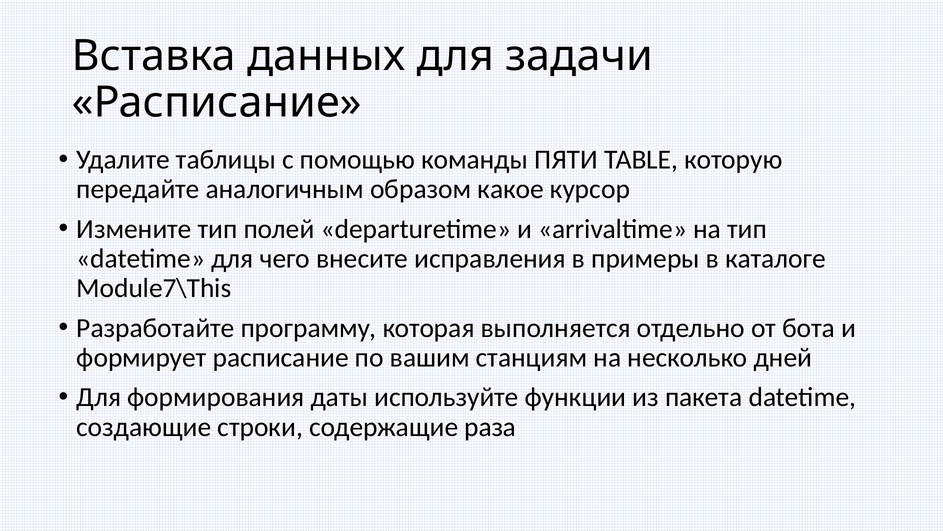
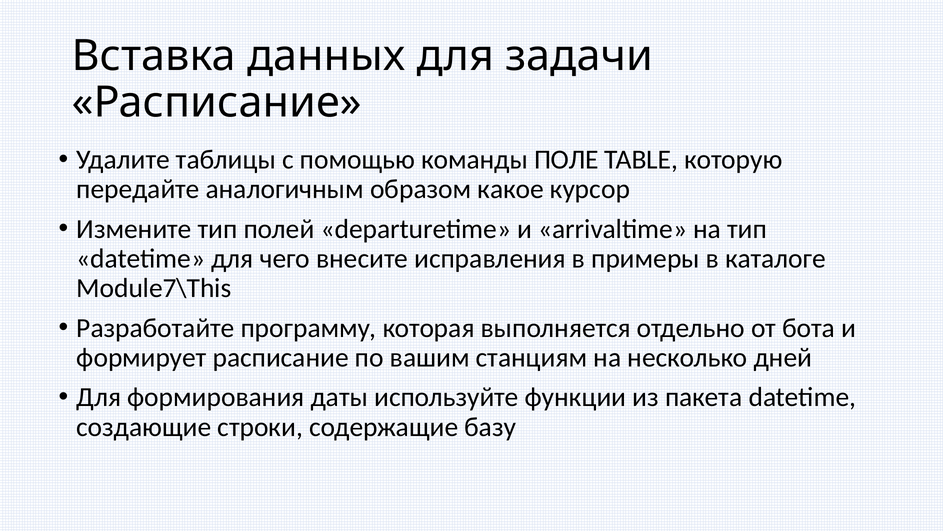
ПЯТИ: ПЯТИ -> ПОЛЕ
раза: раза -> базу
